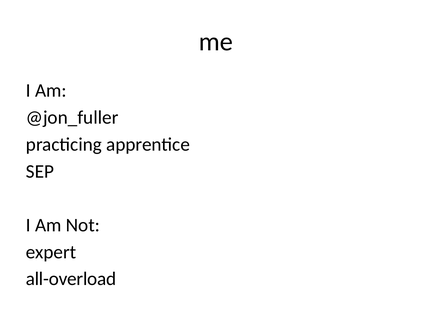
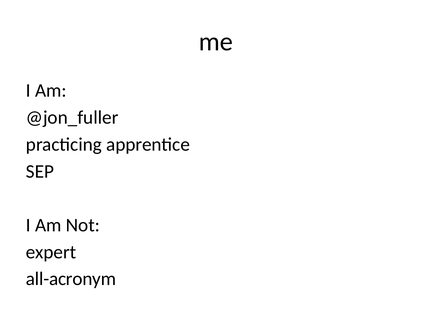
all-overload: all-overload -> all-acronym
